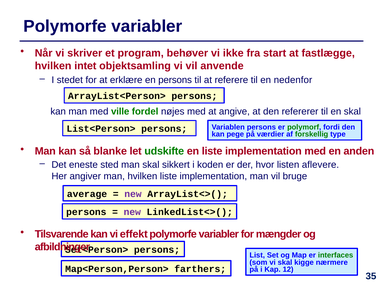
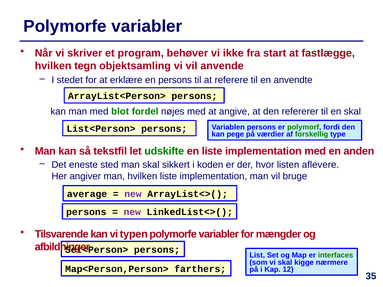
intet: intet -> tegn
nedenfor: nedenfor -> anvendte
ville: ville -> blot
blanke: blanke -> tekstfil
effekt: effekt -> typen
